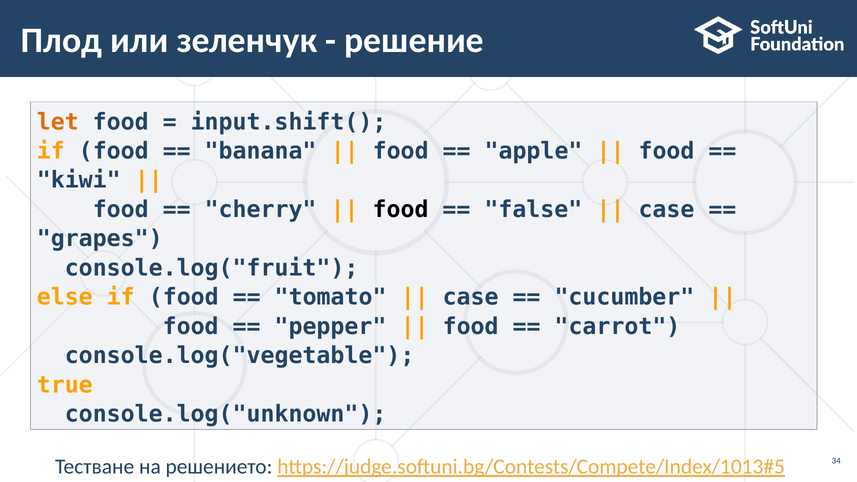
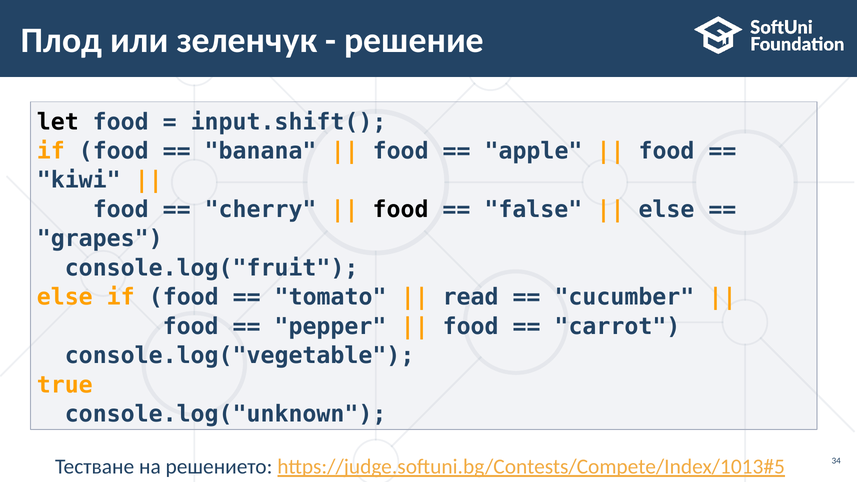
let colour: orange -> black
case at (666, 210): case -> else
casе: casе -> read
